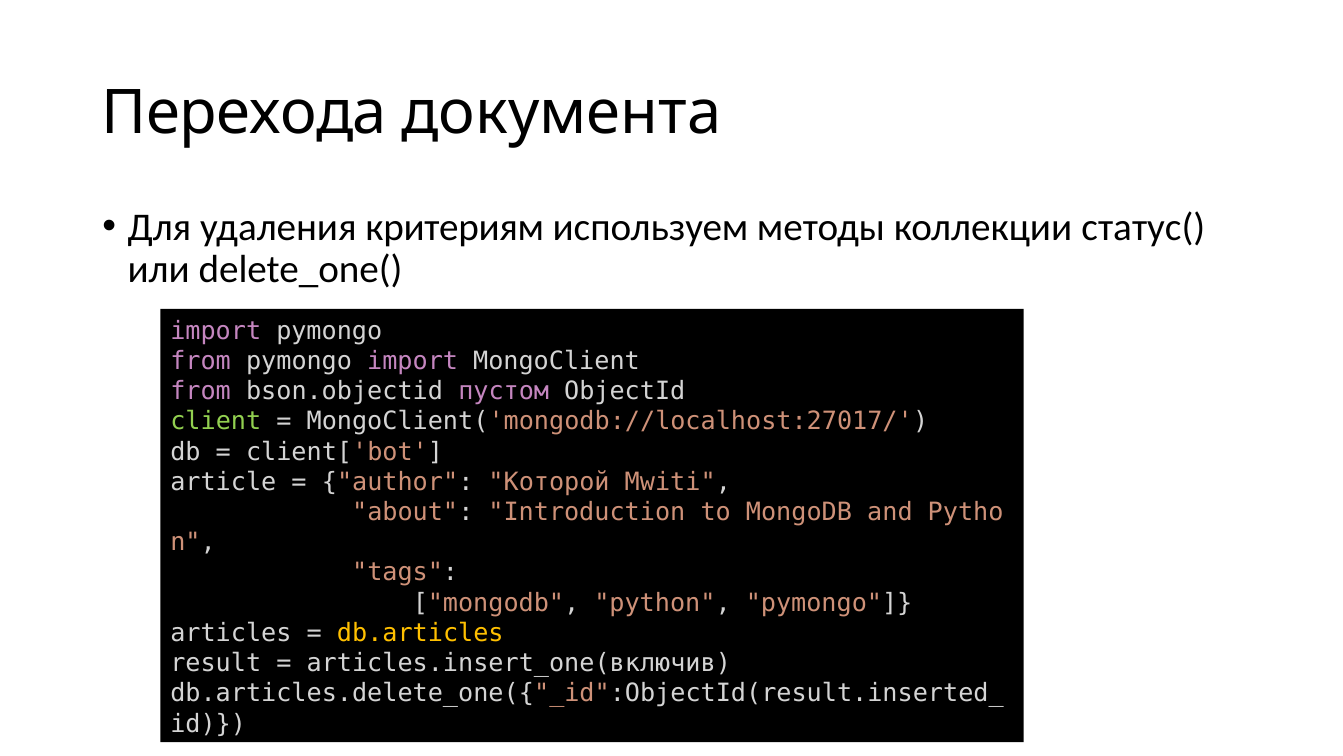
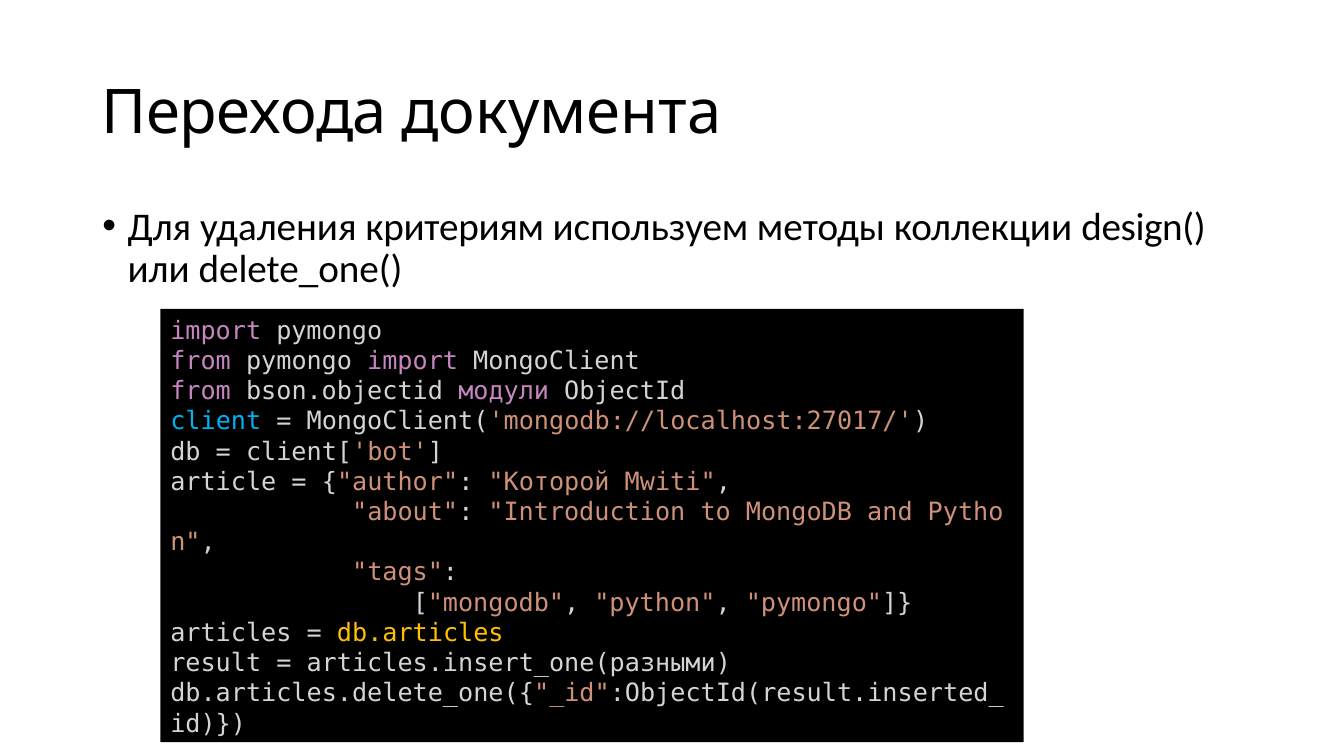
статус(: статус( -> design(
пустом: пустом -> модули
client colour: light green -> light blue
articles.insert_one(включив: articles.insert_one(включив -> articles.insert_one(разными
